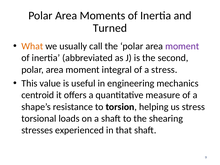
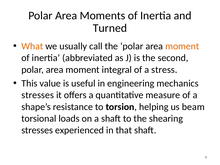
moment at (182, 46) colour: purple -> orange
centroid at (38, 95): centroid -> stresses
us stress: stress -> beam
